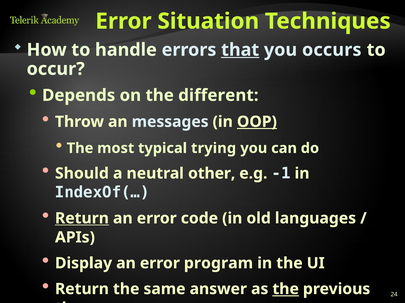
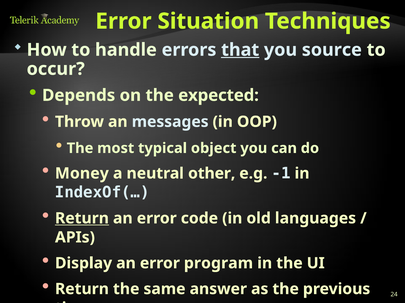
occurs: occurs -> source
different: different -> expected
OOP underline: present -> none
trying: trying -> object
Should: Should -> Money
the at (286, 290) underline: present -> none
